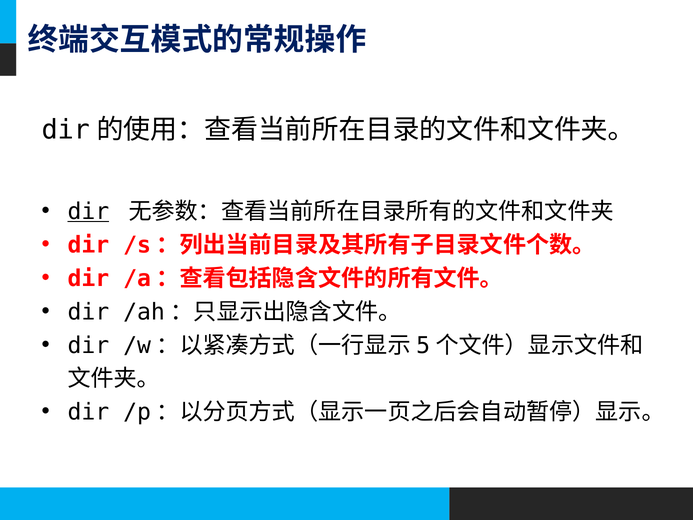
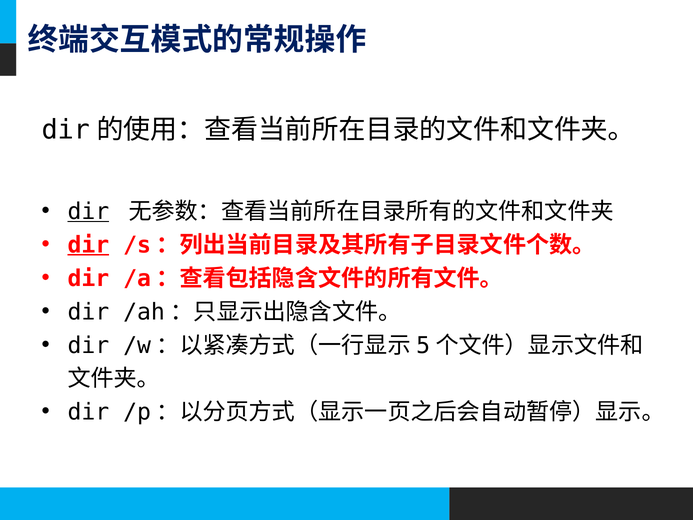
dir at (88, 245) underline: none -> present
